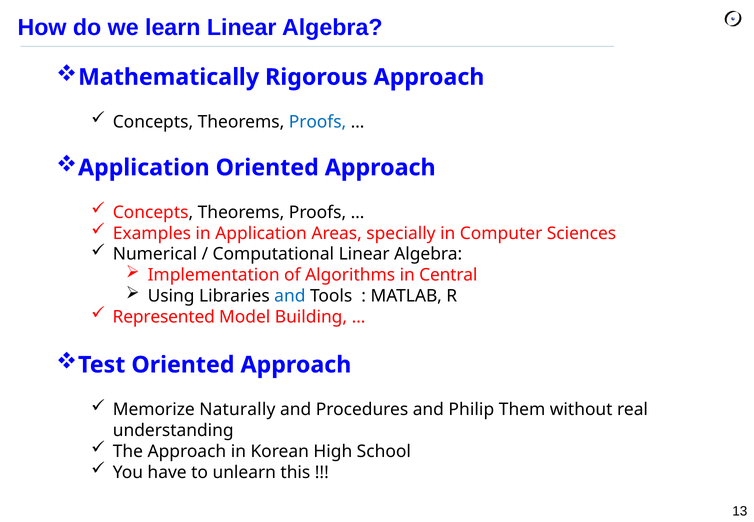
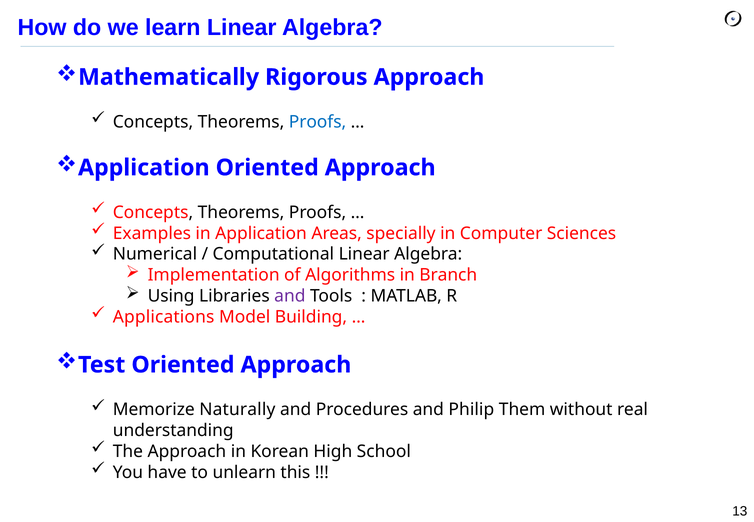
Central: Central -> Branch
and at (290, 296) colour: blue -> purple
Represented: Represented -> Applications
